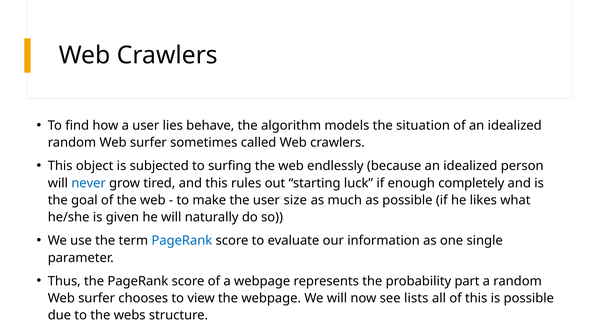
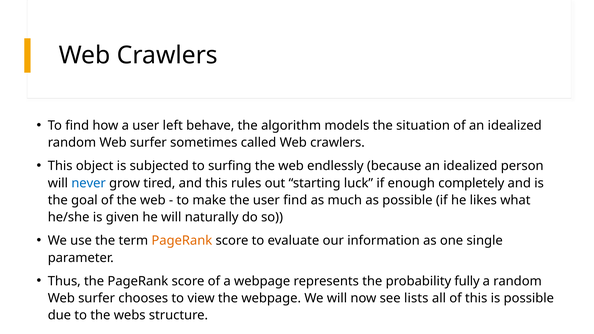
lies: lies -> left
user size: size -> find
PageRank at (182, 241) colour: blue -> orange
part: part -> fully
